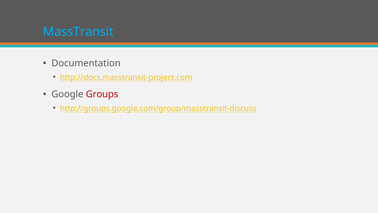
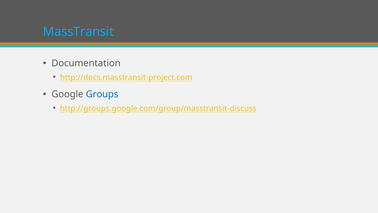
Groups colour: red -> blue
